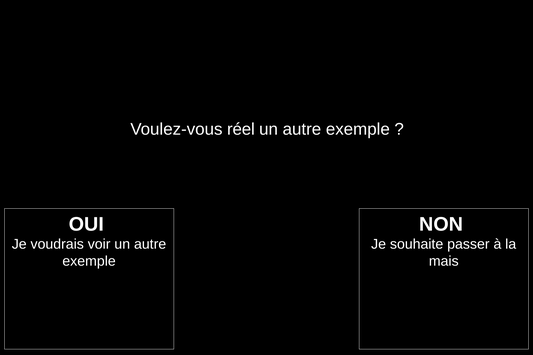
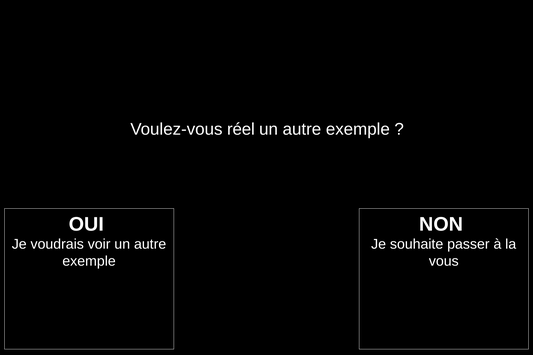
mais: mais -> vous
